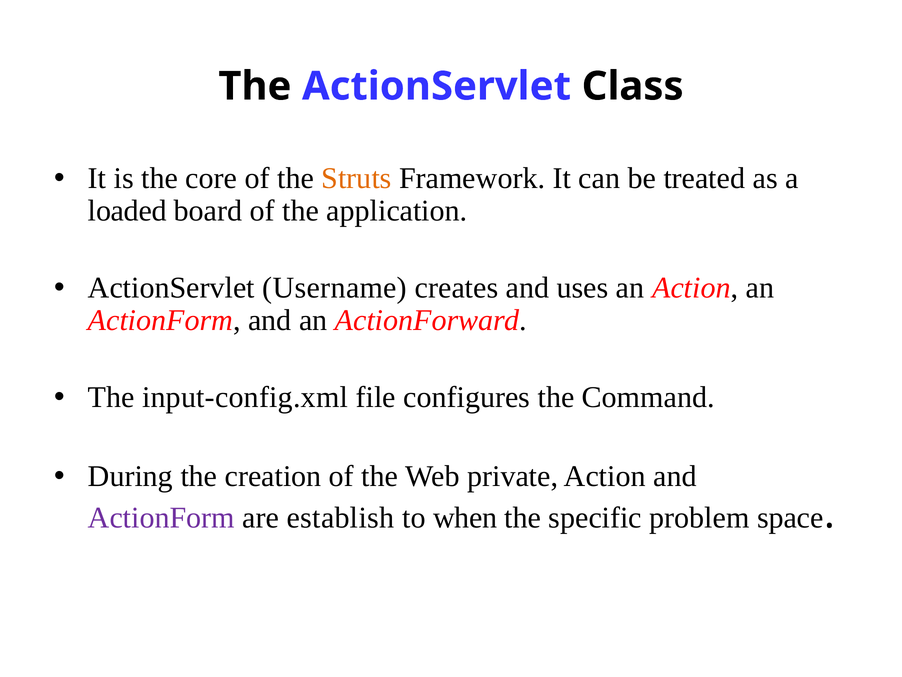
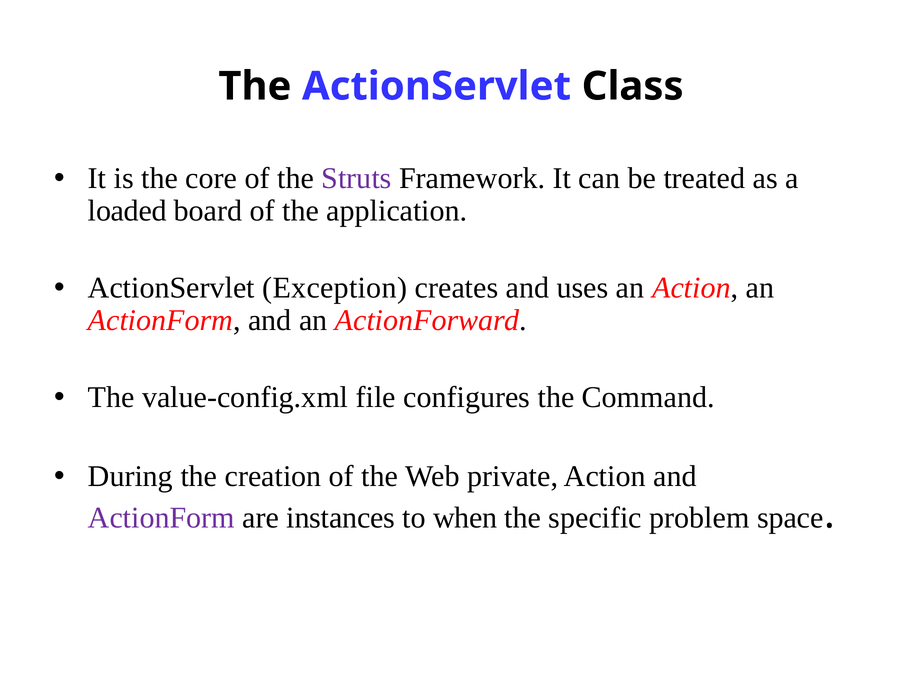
Struts colour: orange -> purple
Username: Username -> Exception
input-config.xml: input-config.xml -> value-config.xml
establish: establish -> instances
